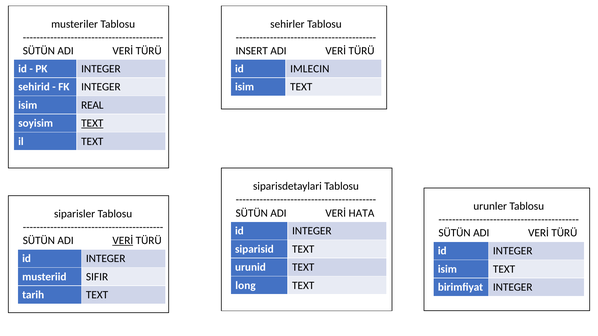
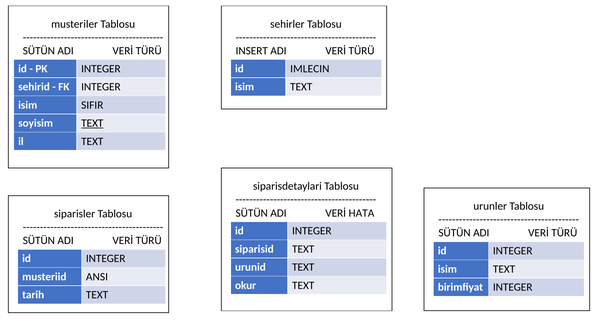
REAL: REAL -> SIFIR
VERİ at (123, 241) underline: present -> none
SIFIR: SIFIR -> ANSI
long: long -> okur
